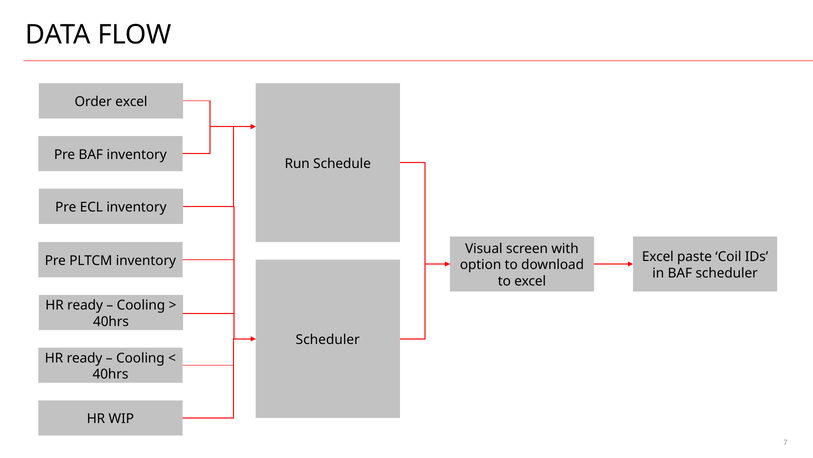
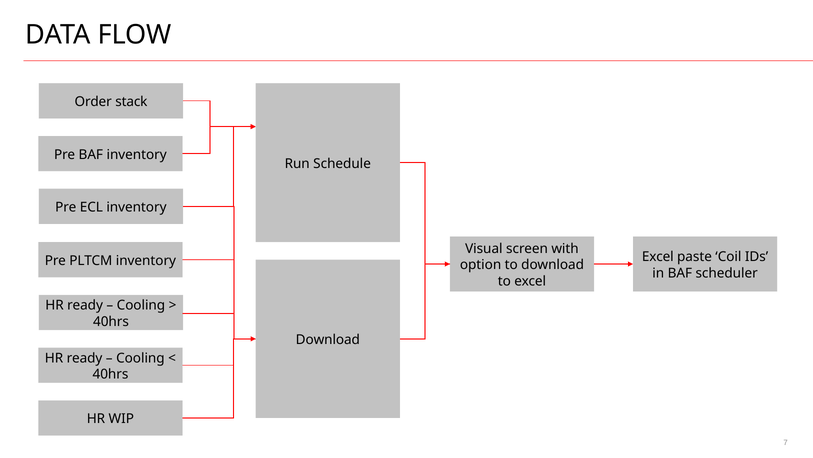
Order excel: excel -> stack
Scheduler at (328, 339): Scheduler -> Download
